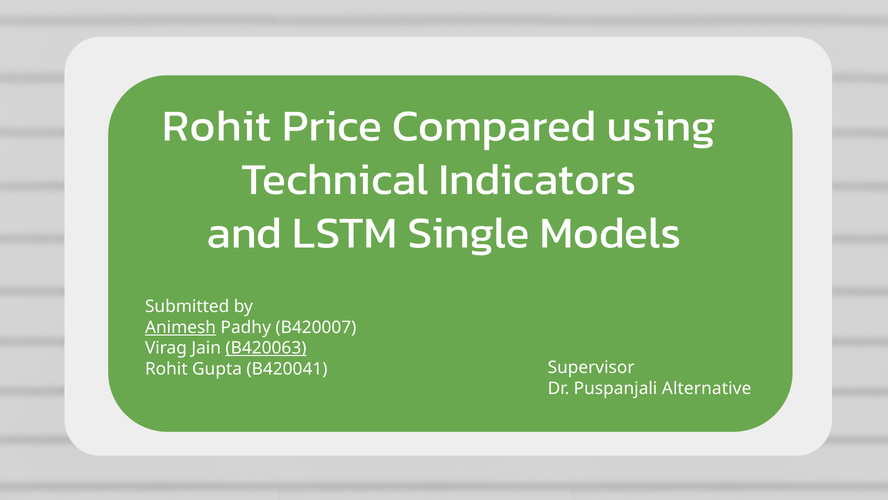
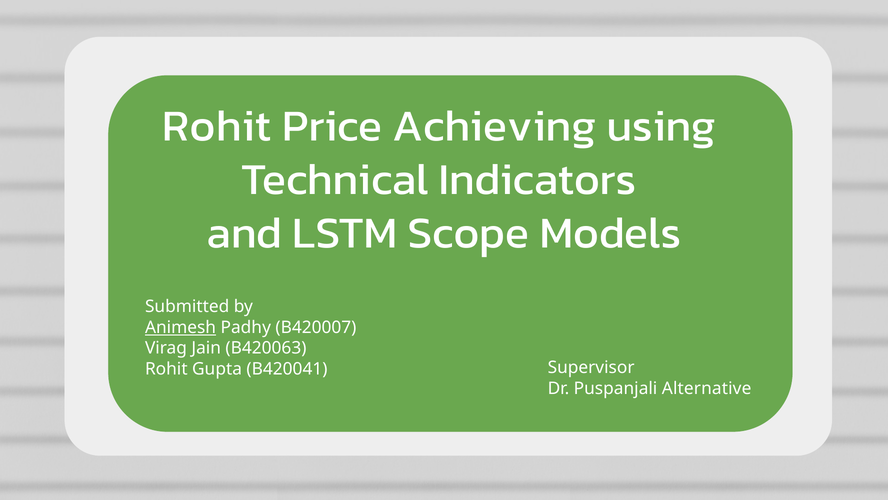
Compared: Compared -> Achieving
Single: Single -> Scope
B420063 underline: present -> none
